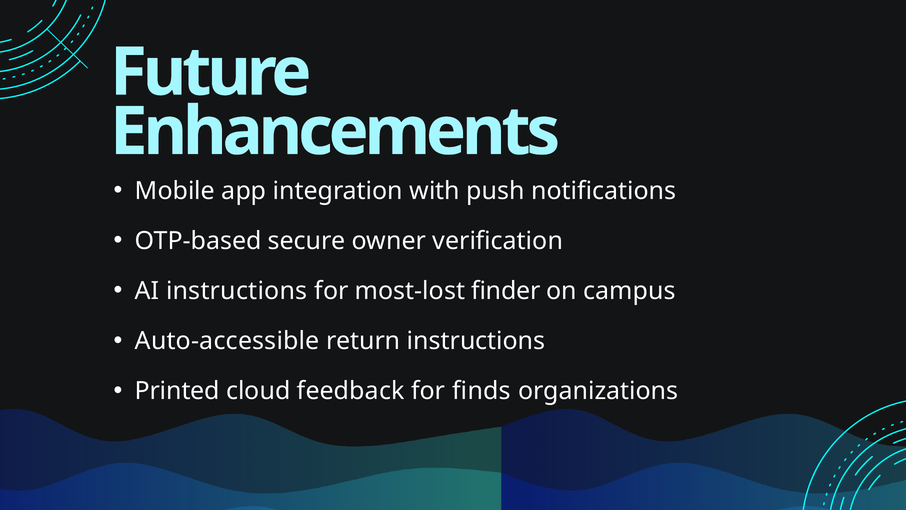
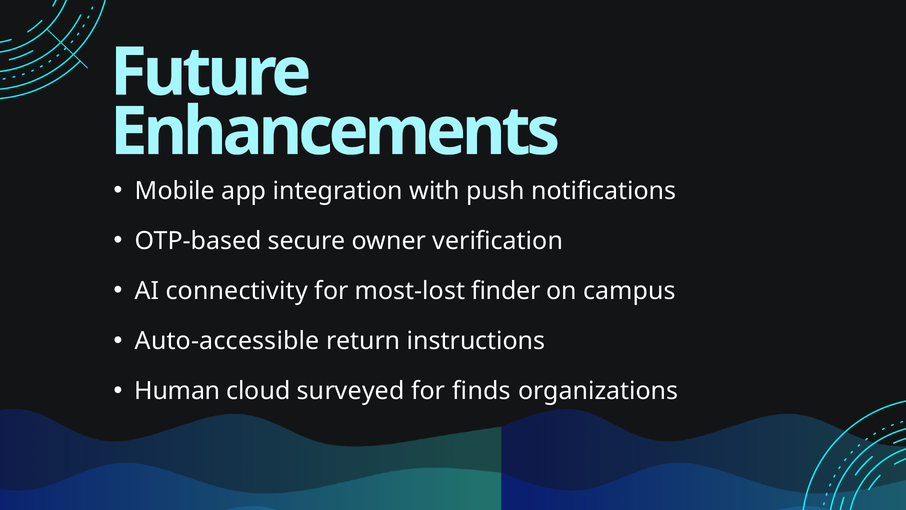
AI instructions: instructions -> connectivity
Printed: Printed -> Human
feedback: feedback -> surveyed
